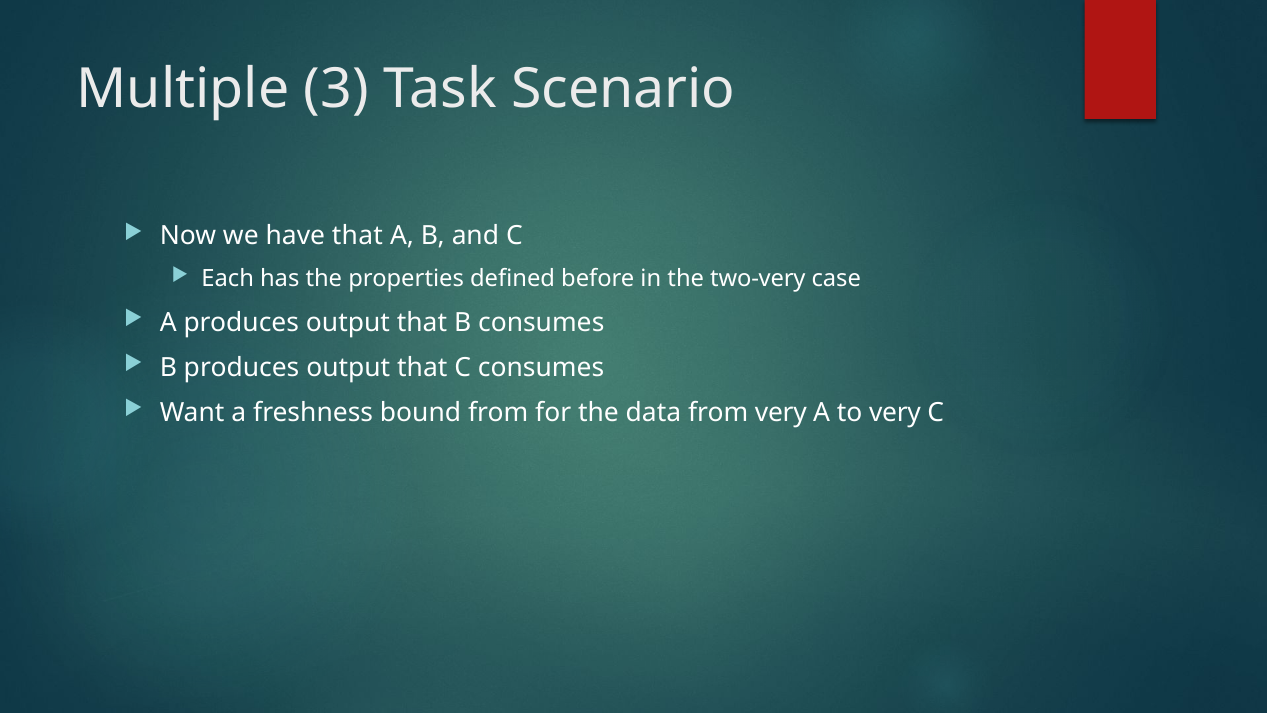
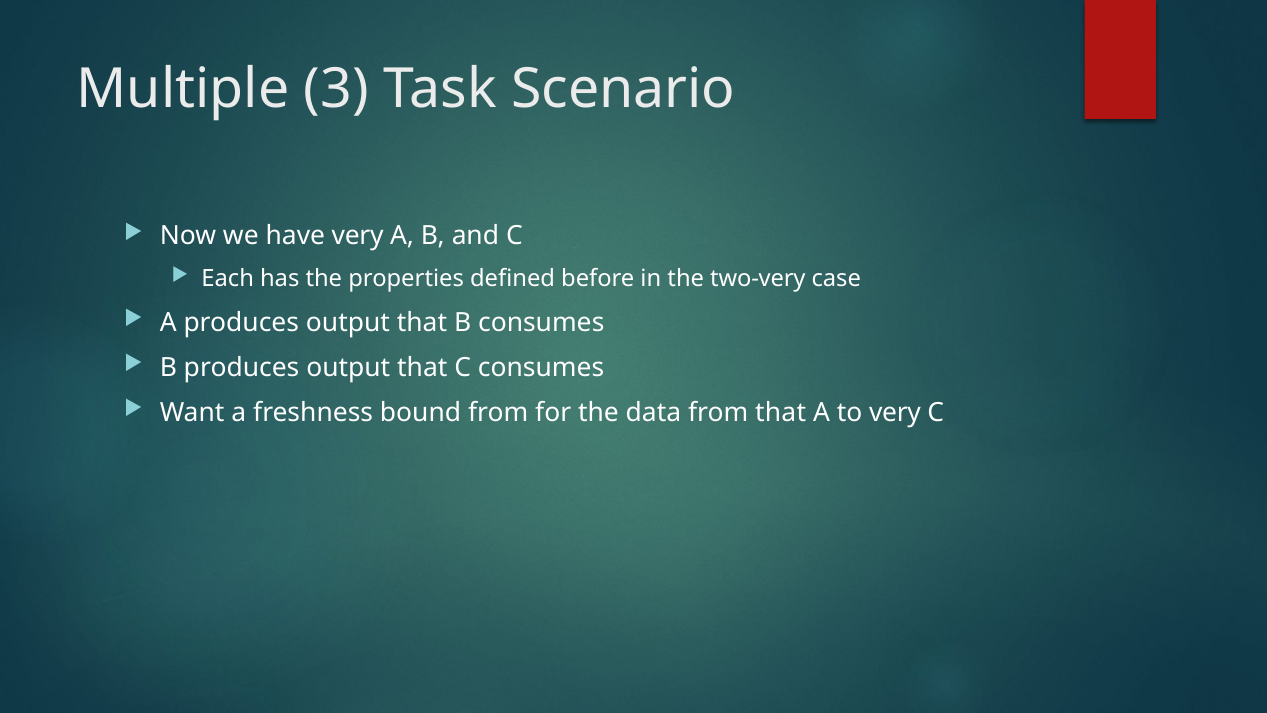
have that: that -> very
from very: very -> that
